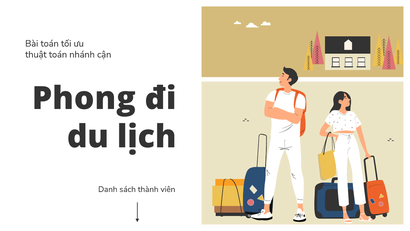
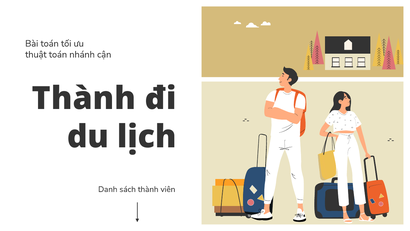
Phong at (84, 98): Phong -> Thành
